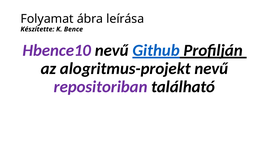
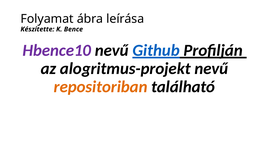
repositoriban colour: purple -> orange
